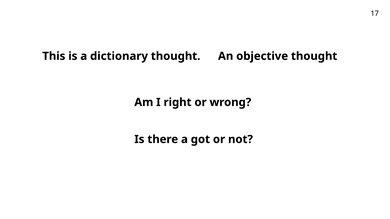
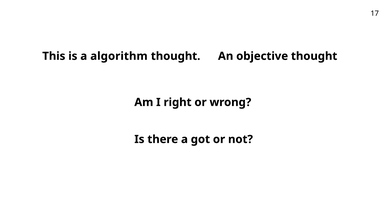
dictionary: dictionary -> algorithm
